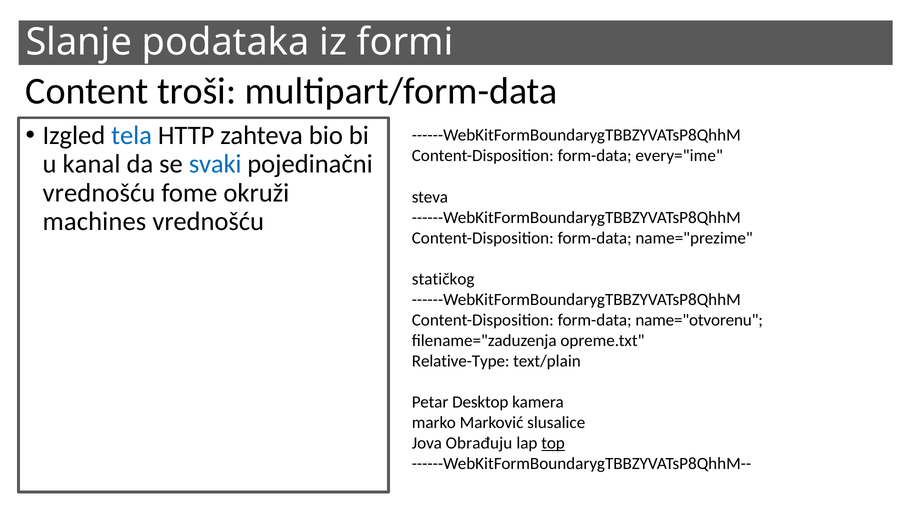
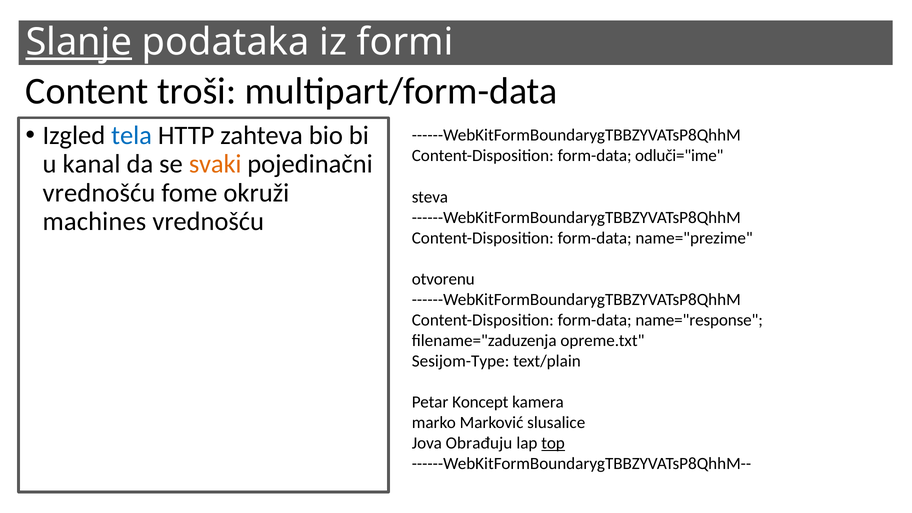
Slanje underline: none -> present
every="ime: every="ime -> odluči="ime
svaki colour: blue -> orange
statičkog: statičkog -> otvorenu
name="otvorenu: name="otvorenu -> name="response
Relative-Type: Relative-Type -> Sesijom-Type
Desktop: Desktop -> Koncept
